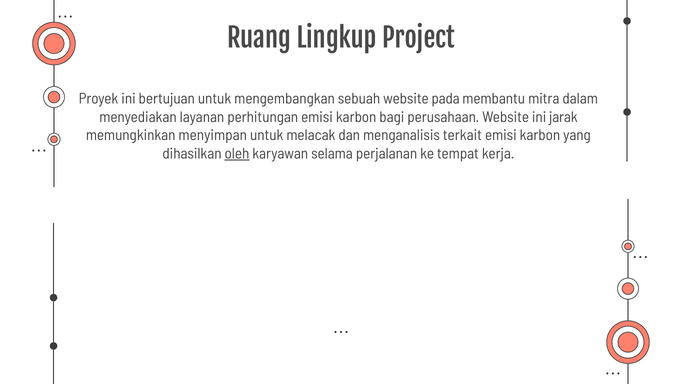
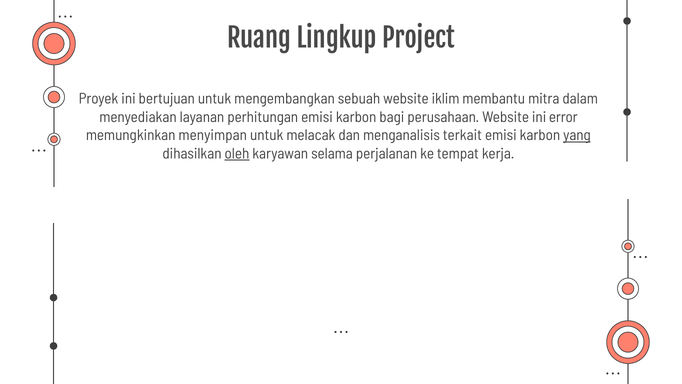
pada: pada -> iklim
jarak: jarak -> error
yang underline: none -> present
